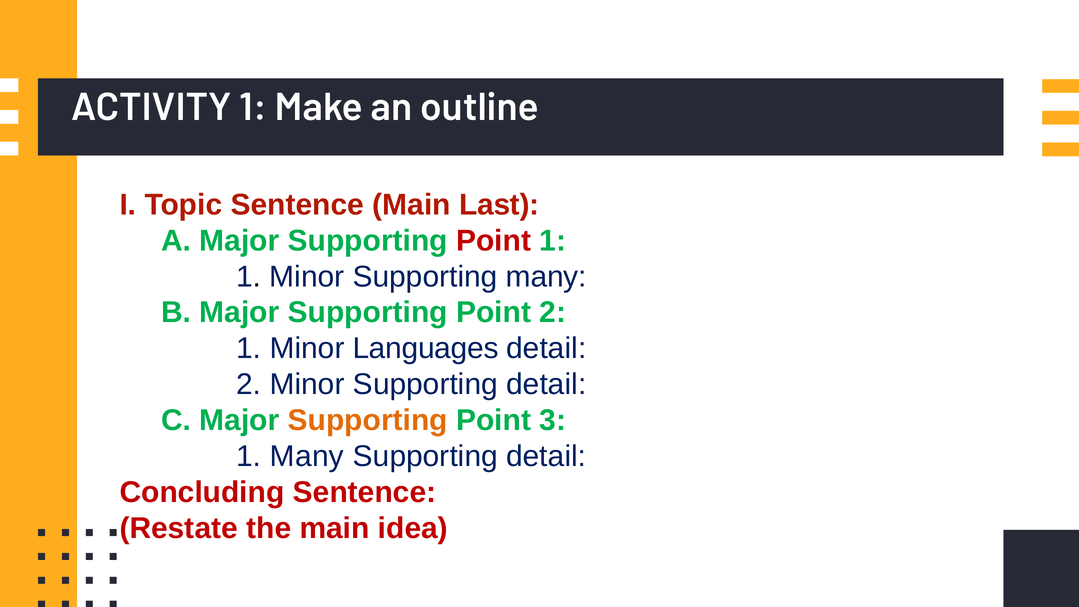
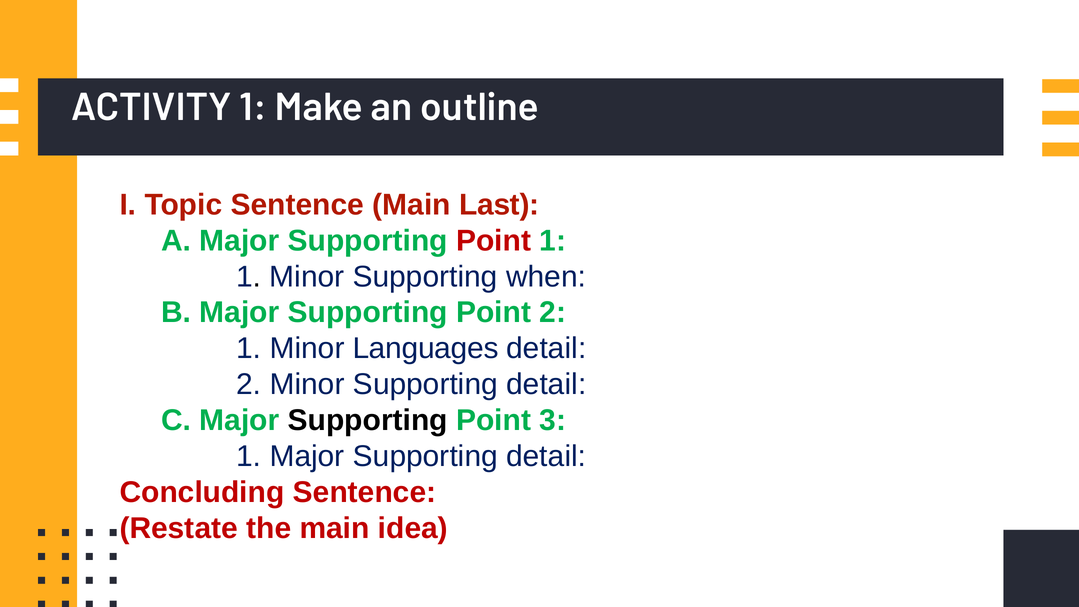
Supporting many: many -> when
Supporting at (368, 421) colour: orange -> black
1 Many: Many -> Major
